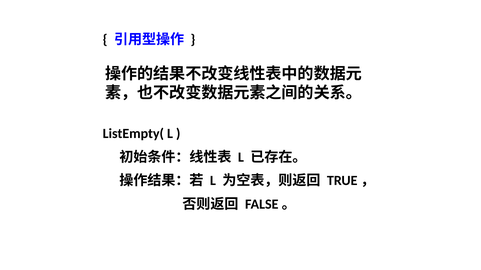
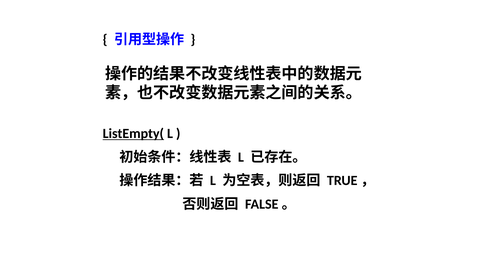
ListEmpty( underline: none -> present
